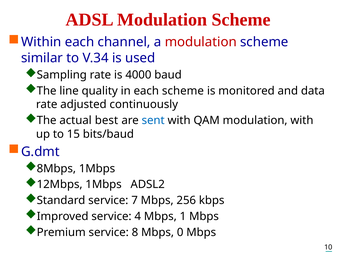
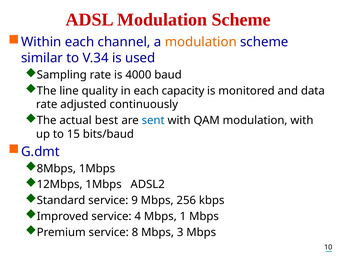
modulation at (201, 42) colour: red -> orange
each scheme: scheme -> capacity
7: 7 -> 9
0: 0 -> 3
